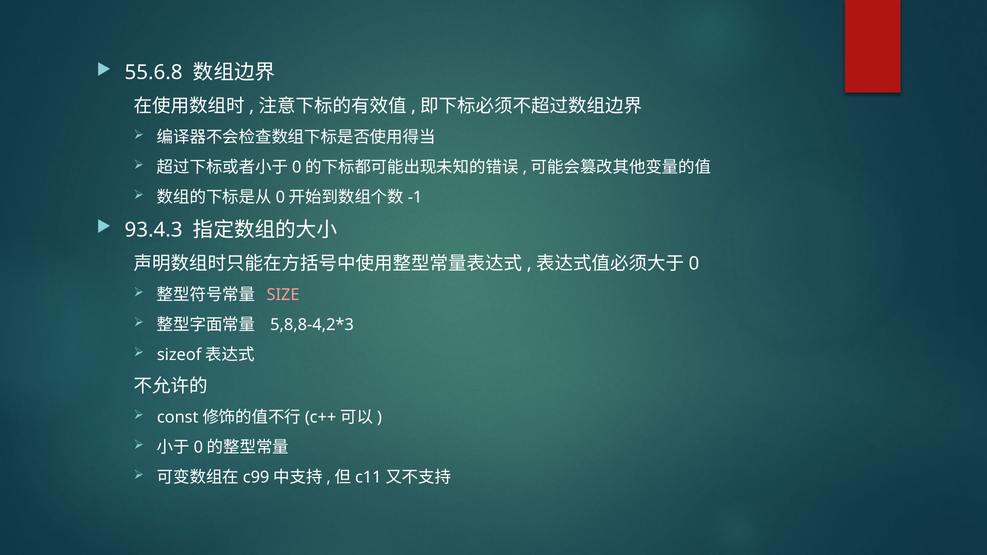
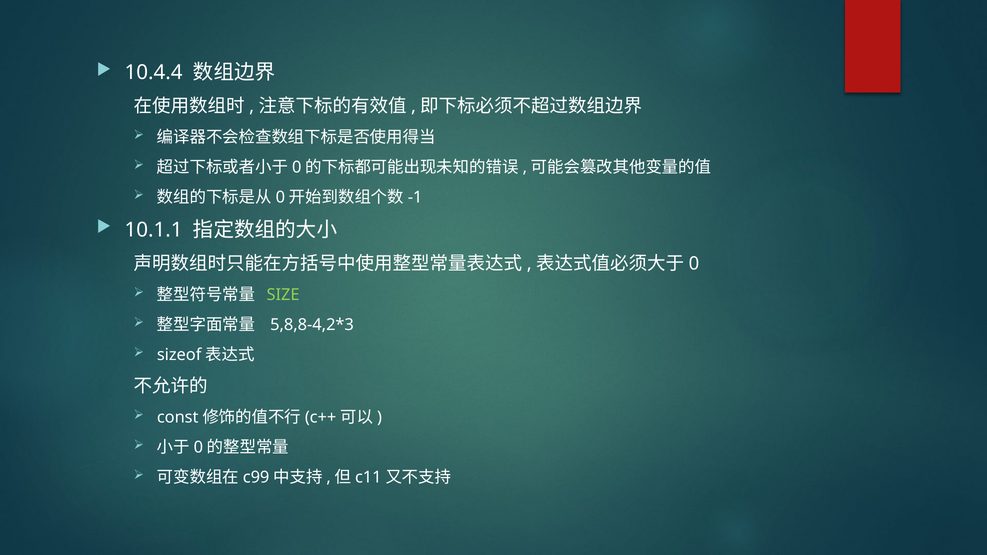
55.6.8: 55.6.8 -> 10.4.4
93.4.3: 93.4.3 -> 10.1.1
SIZE colour: pink -> light green
